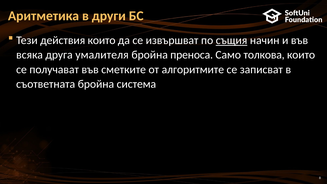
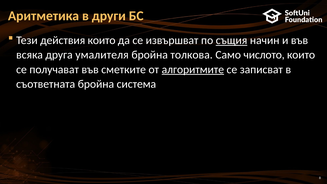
преноса: преноса -> толкова
толкова: толкова -> числото
алгоритмите underline: none -> present
